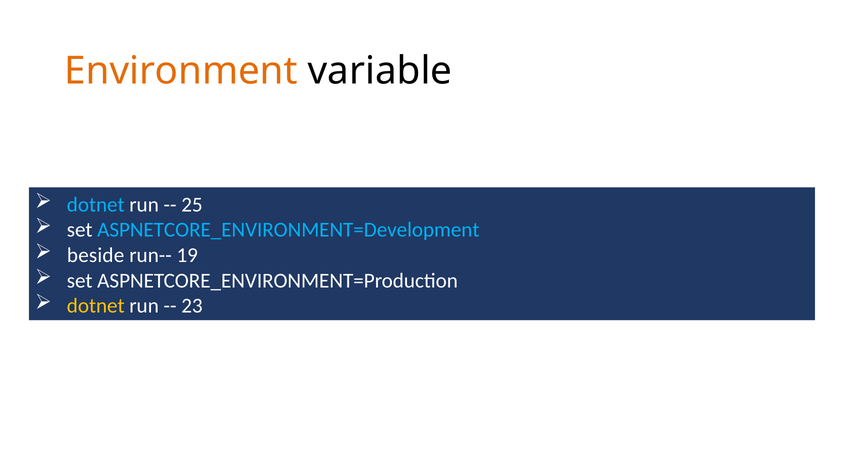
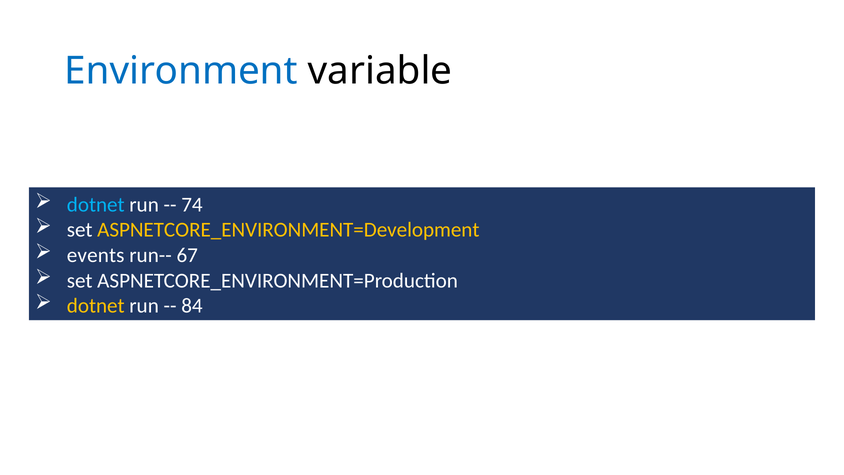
Environment colour: orange -> blue
25: 25 -> 74
ASPNETCORE_ENVIRONMENT=Development colour: light blue -> yellow
beside: beside -> events
19: 19 -> 67
23: 23 -> 84
